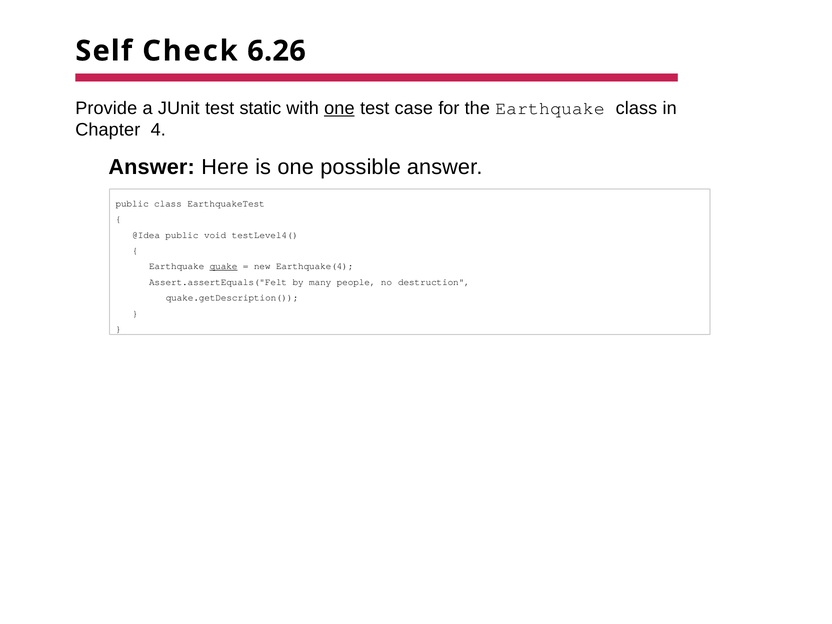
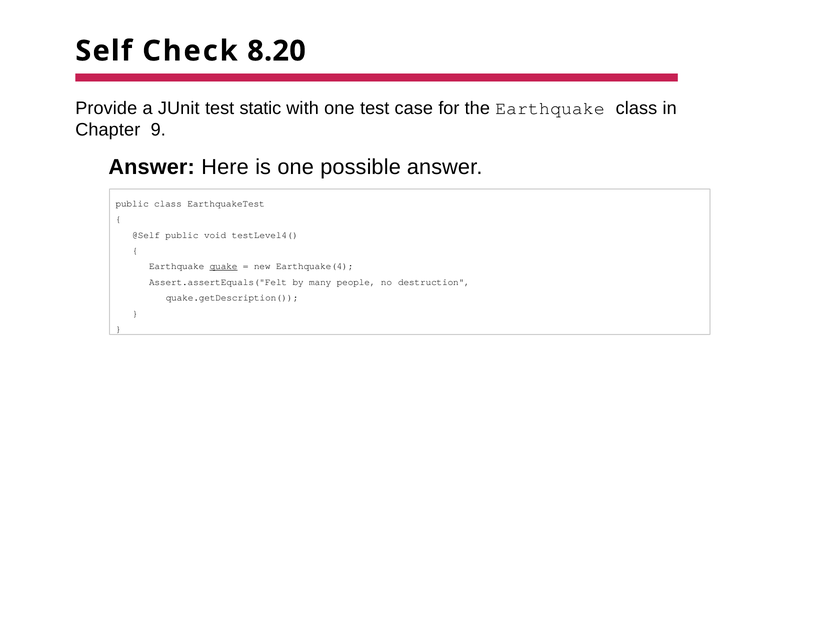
6.26: 6.26 -> 8.20
one at (339, 108) underline: present -> none
4: 4 -> 9
@Idea: @Idea -> @Self
